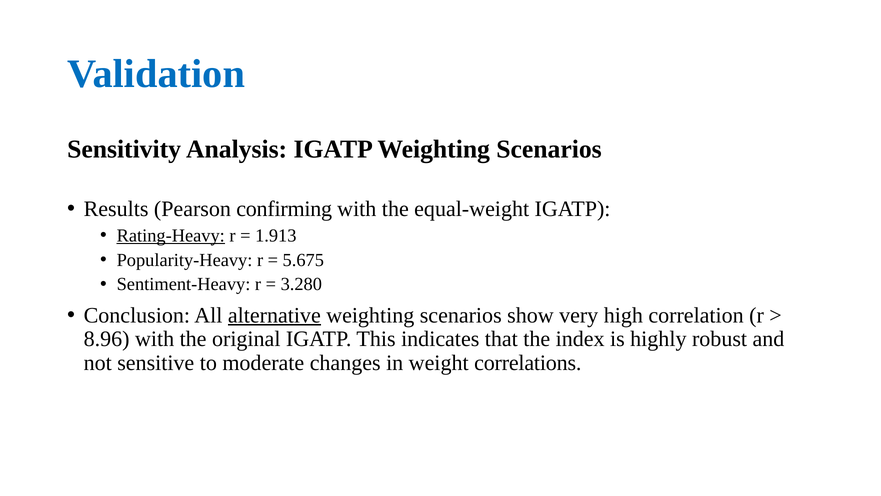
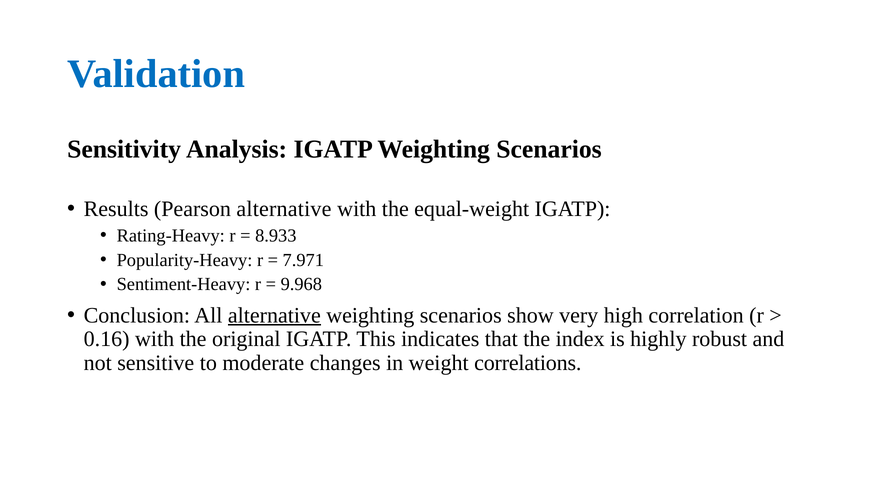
Pearson confirming: confirming -> alternative
Rating-Heavy underline: present -> none
1.913: 1.913 -> 8.933
5.675: 5.675 -> 7.971
3.280: 3.280 -> 9.968
8.96: 8.96 -> 0.16
